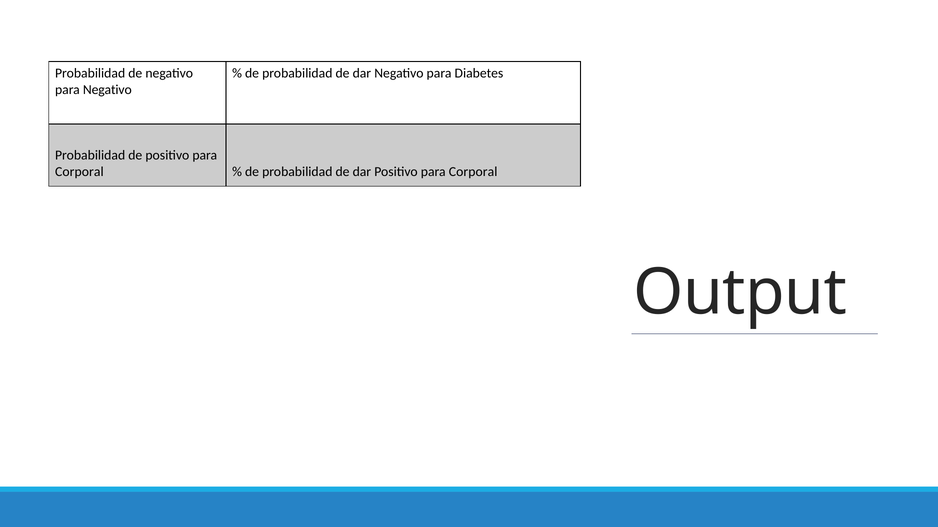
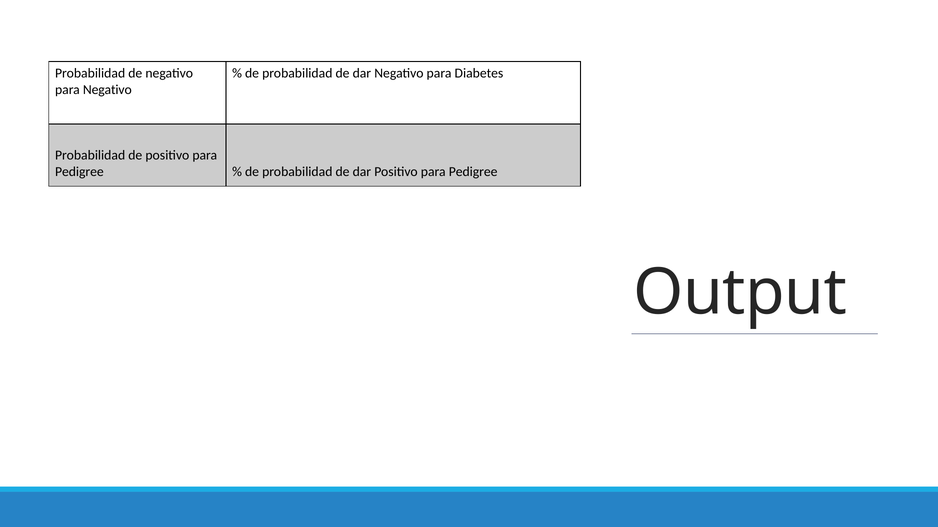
Corporal at (79, 172): Corporal -> Pedigree
dar Positivo para Corporal: Corporal -> Pedigree
